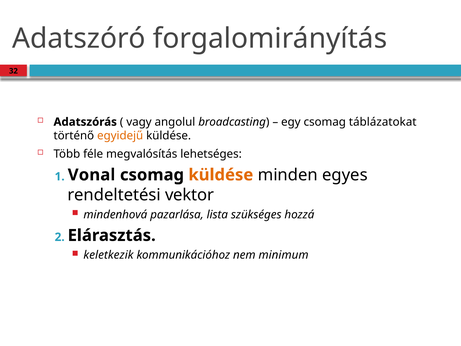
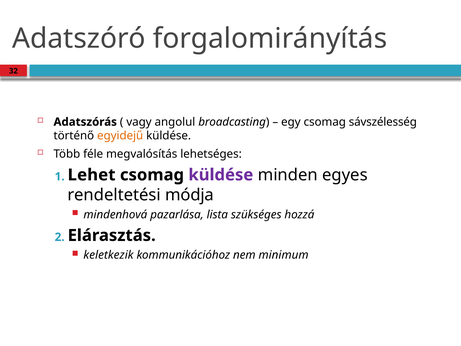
táblázatokat: táblázatokat -> sávszélesség
Vonal: Vonal -> Lehet
küldése at (221, 175) colour: orange -> purple
vektor: vektor -> módja
